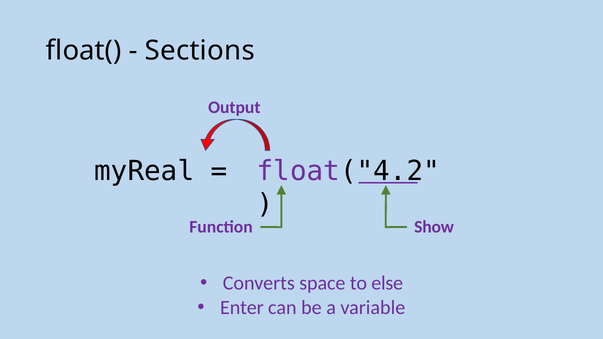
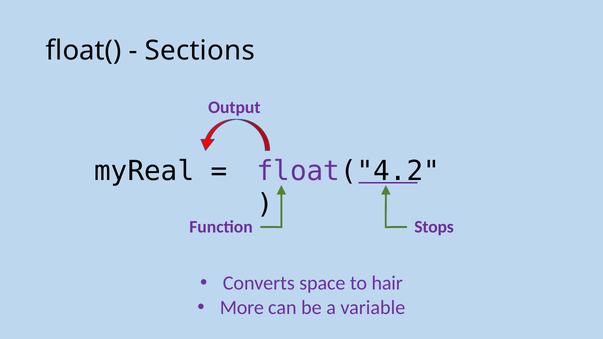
Show: Show -> Stops
else: else -> hair
Enter: Enter -> More
